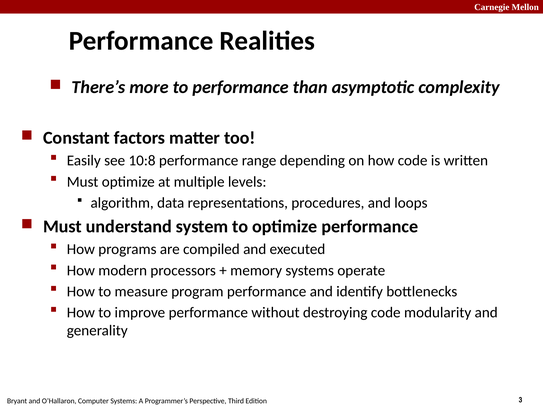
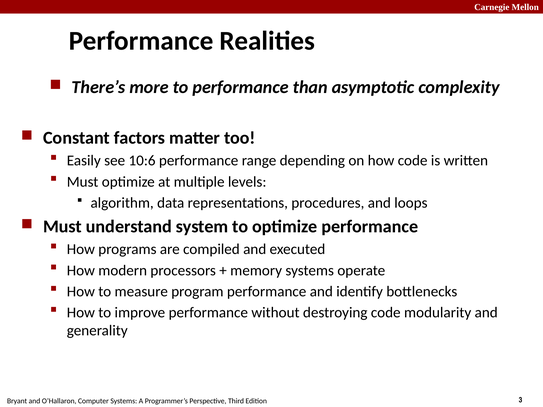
10:8: 10:8 -> 10:6
